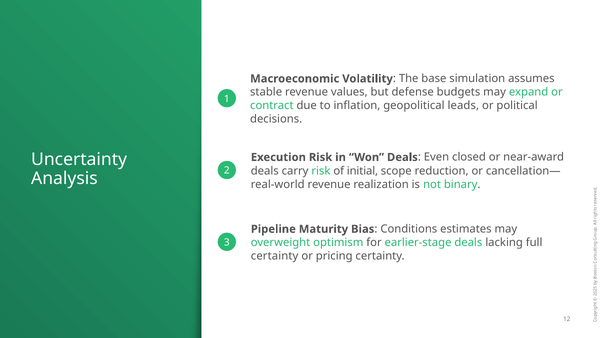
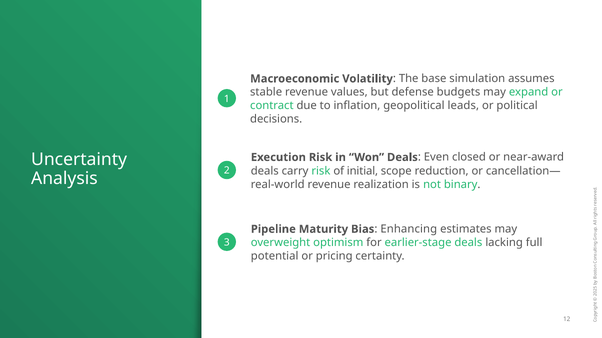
Conditions: Conditions -> Enhancing
certainty at (275, 257): certainty -> potential
